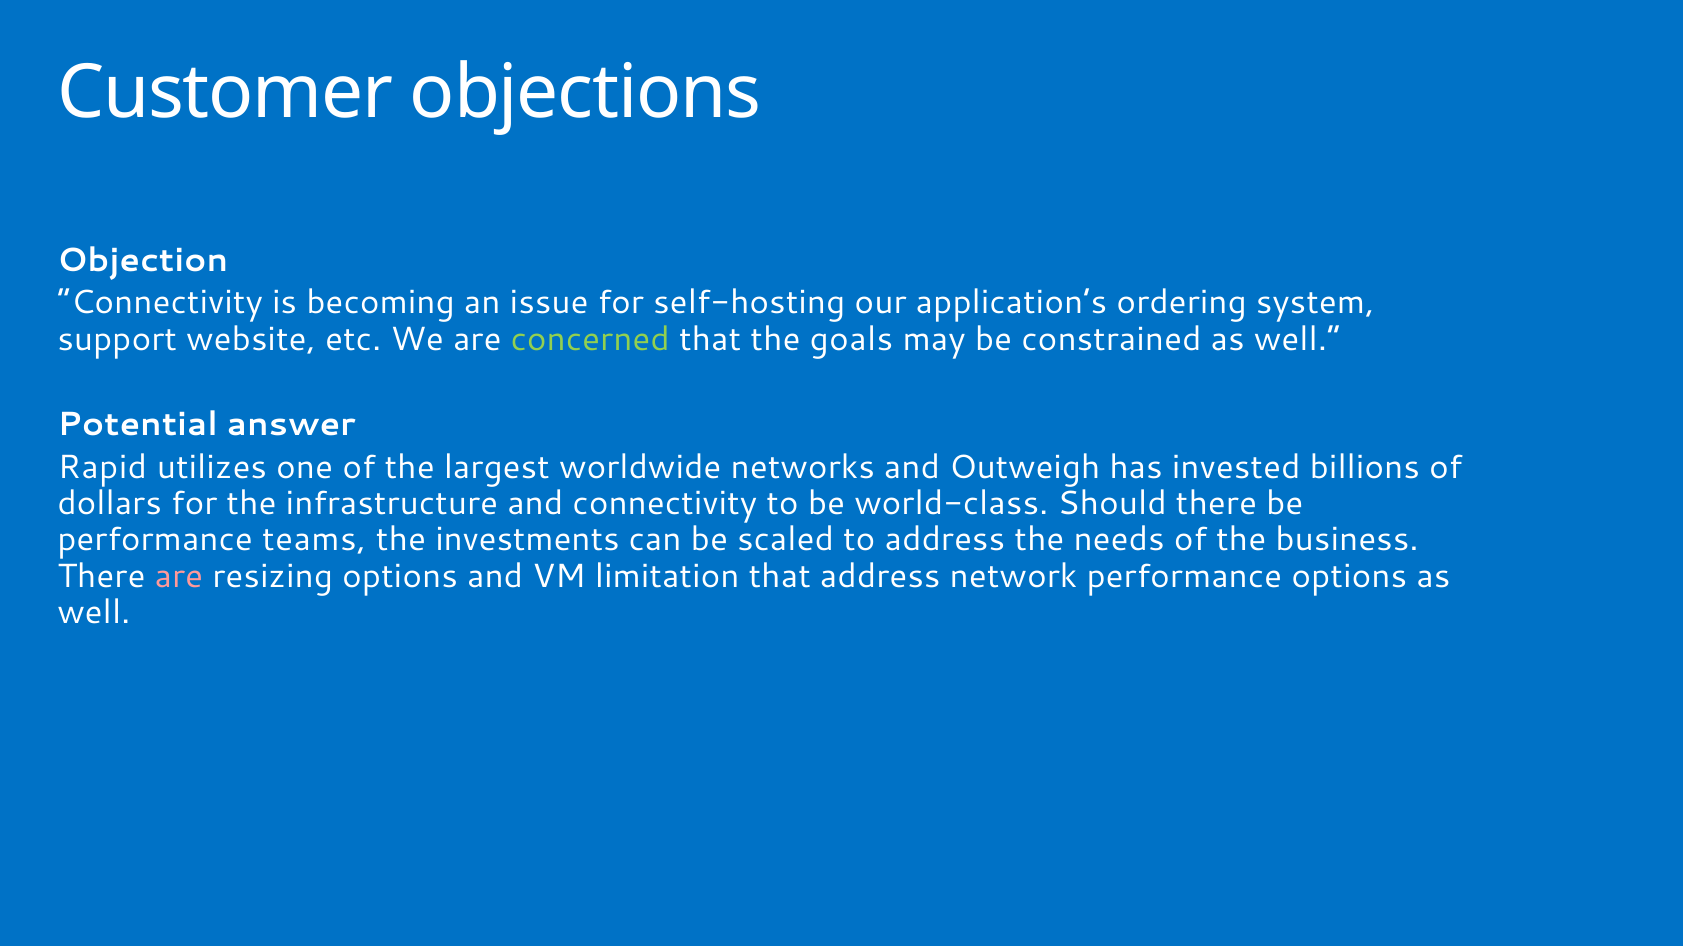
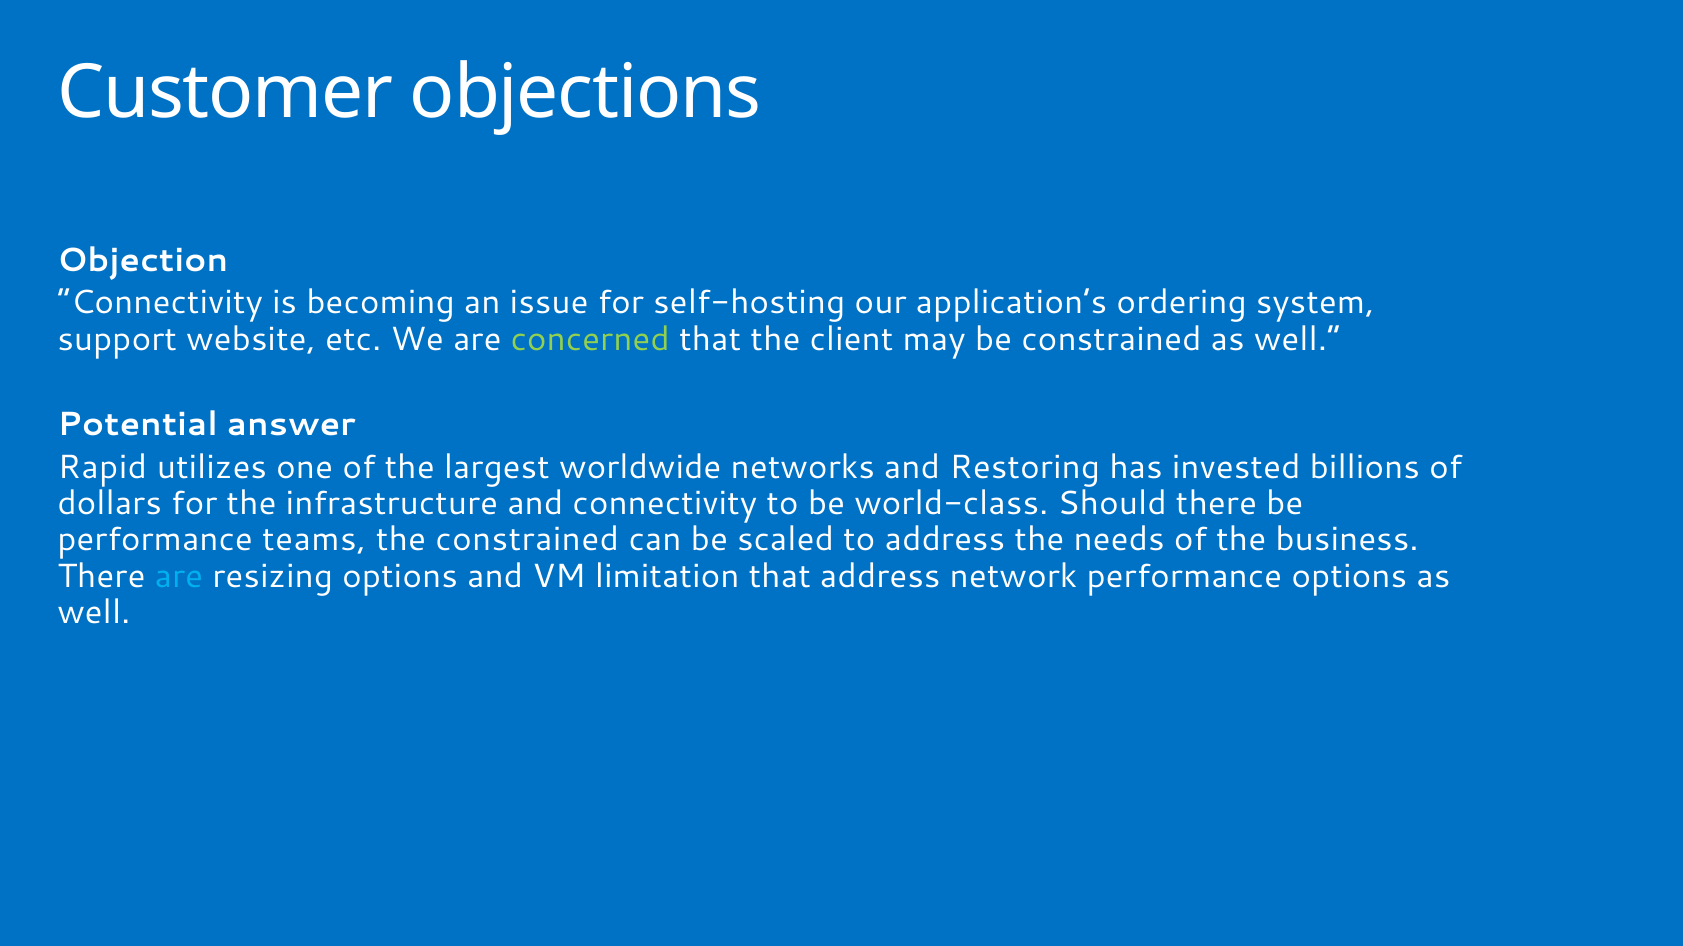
goals: goals -> client
Outweigh: Outweigh -> Restoring
the investments: investments -> constrained
are at (179, 576) colour: pink -> light blue
